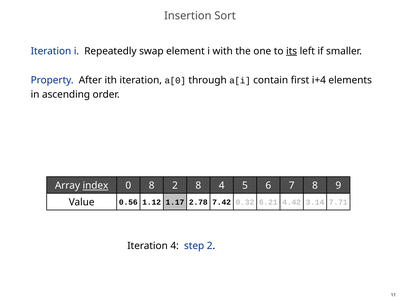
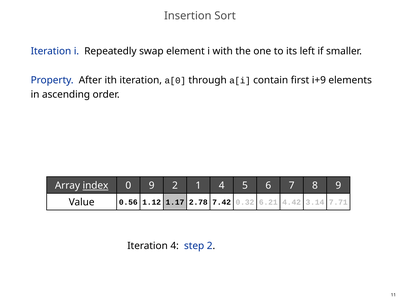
its underline: present -> none
i+4: i+4 -> i+9
0 8: 8 -> 9
2 8: 8 -> 1
